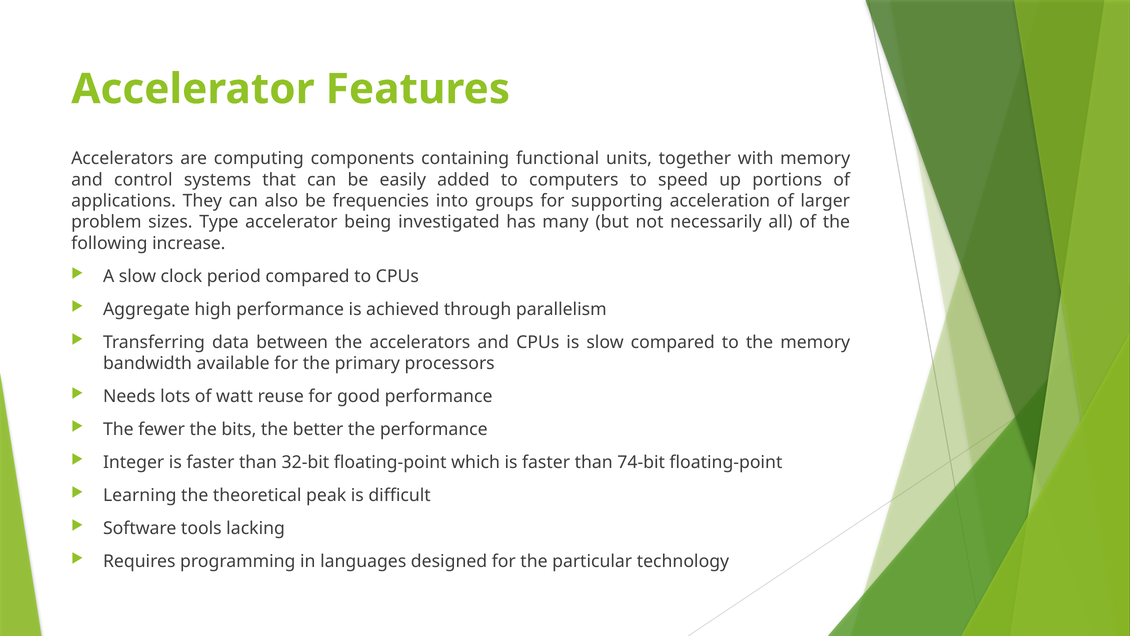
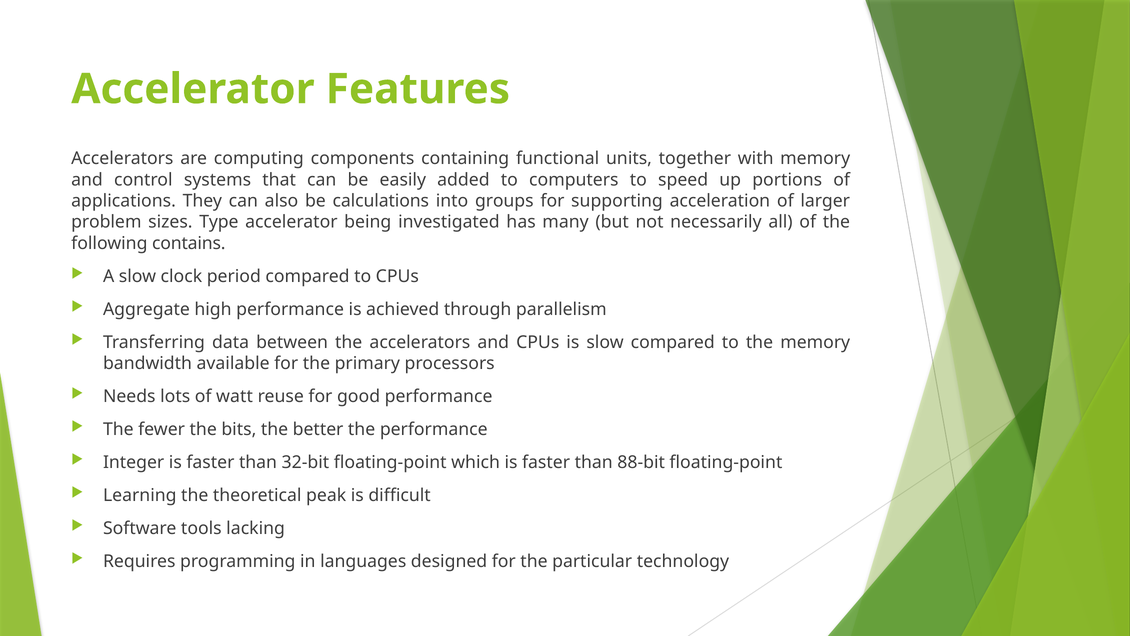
frequencies: frequencies -> calculations
increase: increase -> contains
74-bit: 74-bit -> 88-bit
